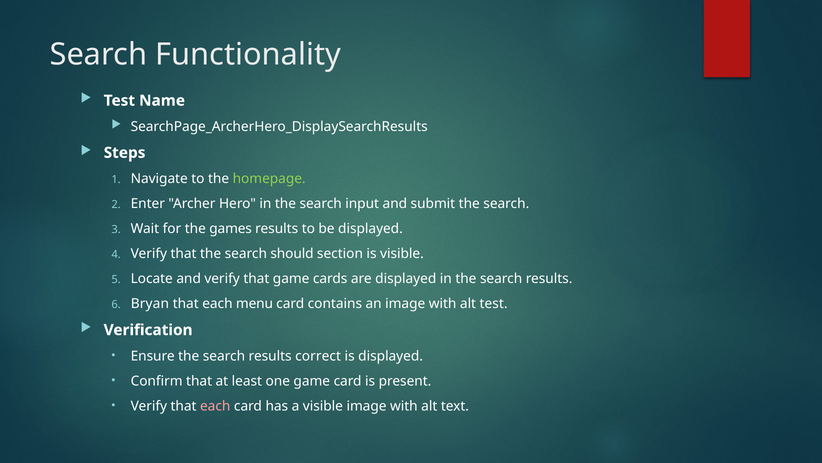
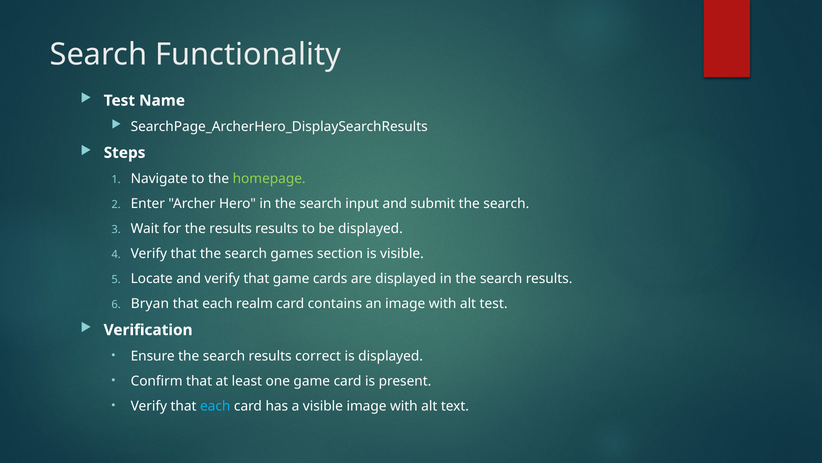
the games: games -> results
should: should -> games
menu: menu -> realm
each at (215, 405) colour: pink -> light blue
